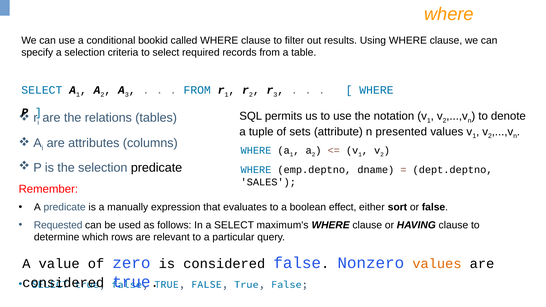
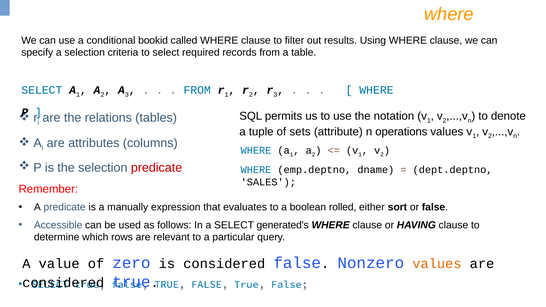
presented: presented -> operations
predicate at (157, 168) colour: black -> red
effect: effect -> rolled
Requested: Requested -> Accessible
maximum's: maximum's -> generated's
